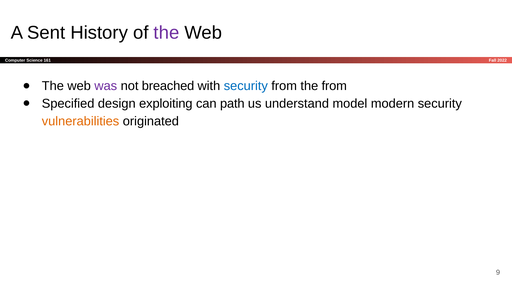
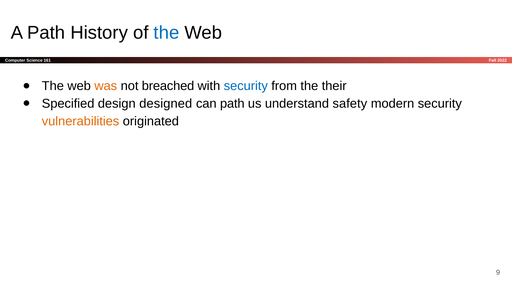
A Sent: Sent -> Path
the at (167, 33) colour: purple -> blue
was colour: purple -> orange
the from: from -> their
exploiting: exploiting -> designed
model: model -> safety
